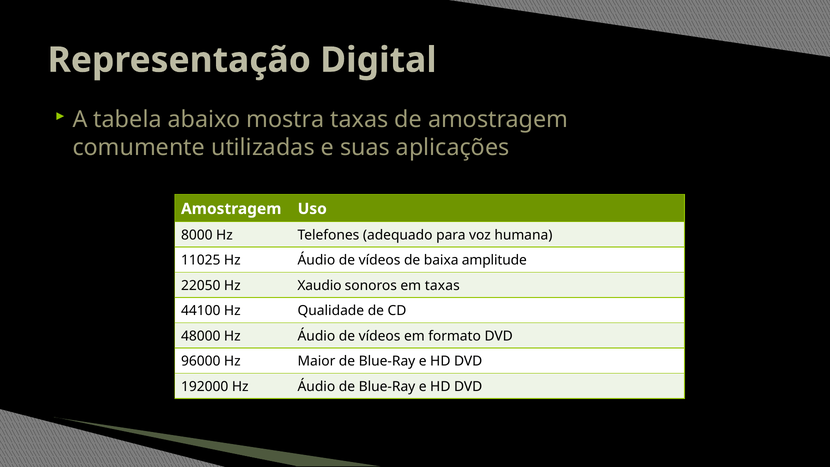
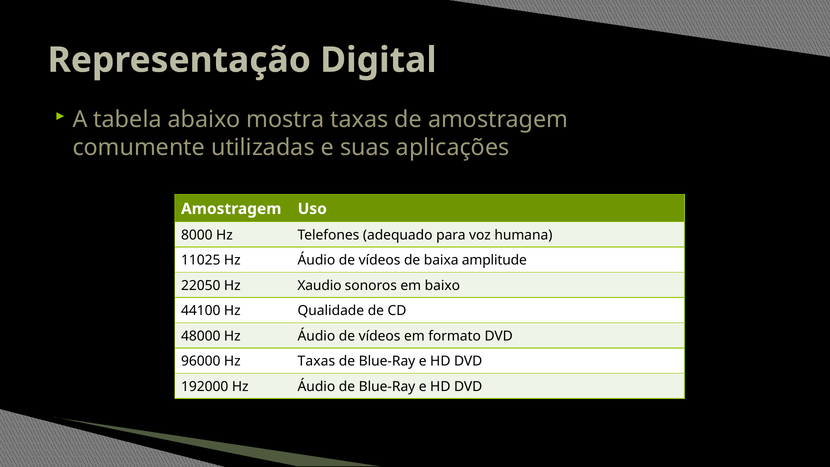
em taxas: taxas -> baixo
Hz Maior: Maior -> Taxas
